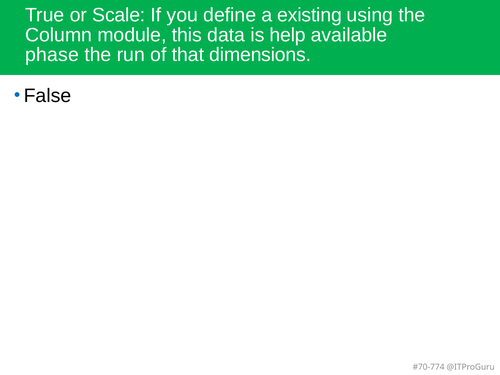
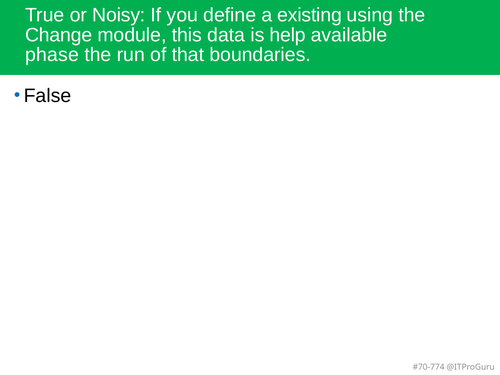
Scale: Scale -> Noisy
Column: Column -> Change
dimensions: dimensions -> boundaries
